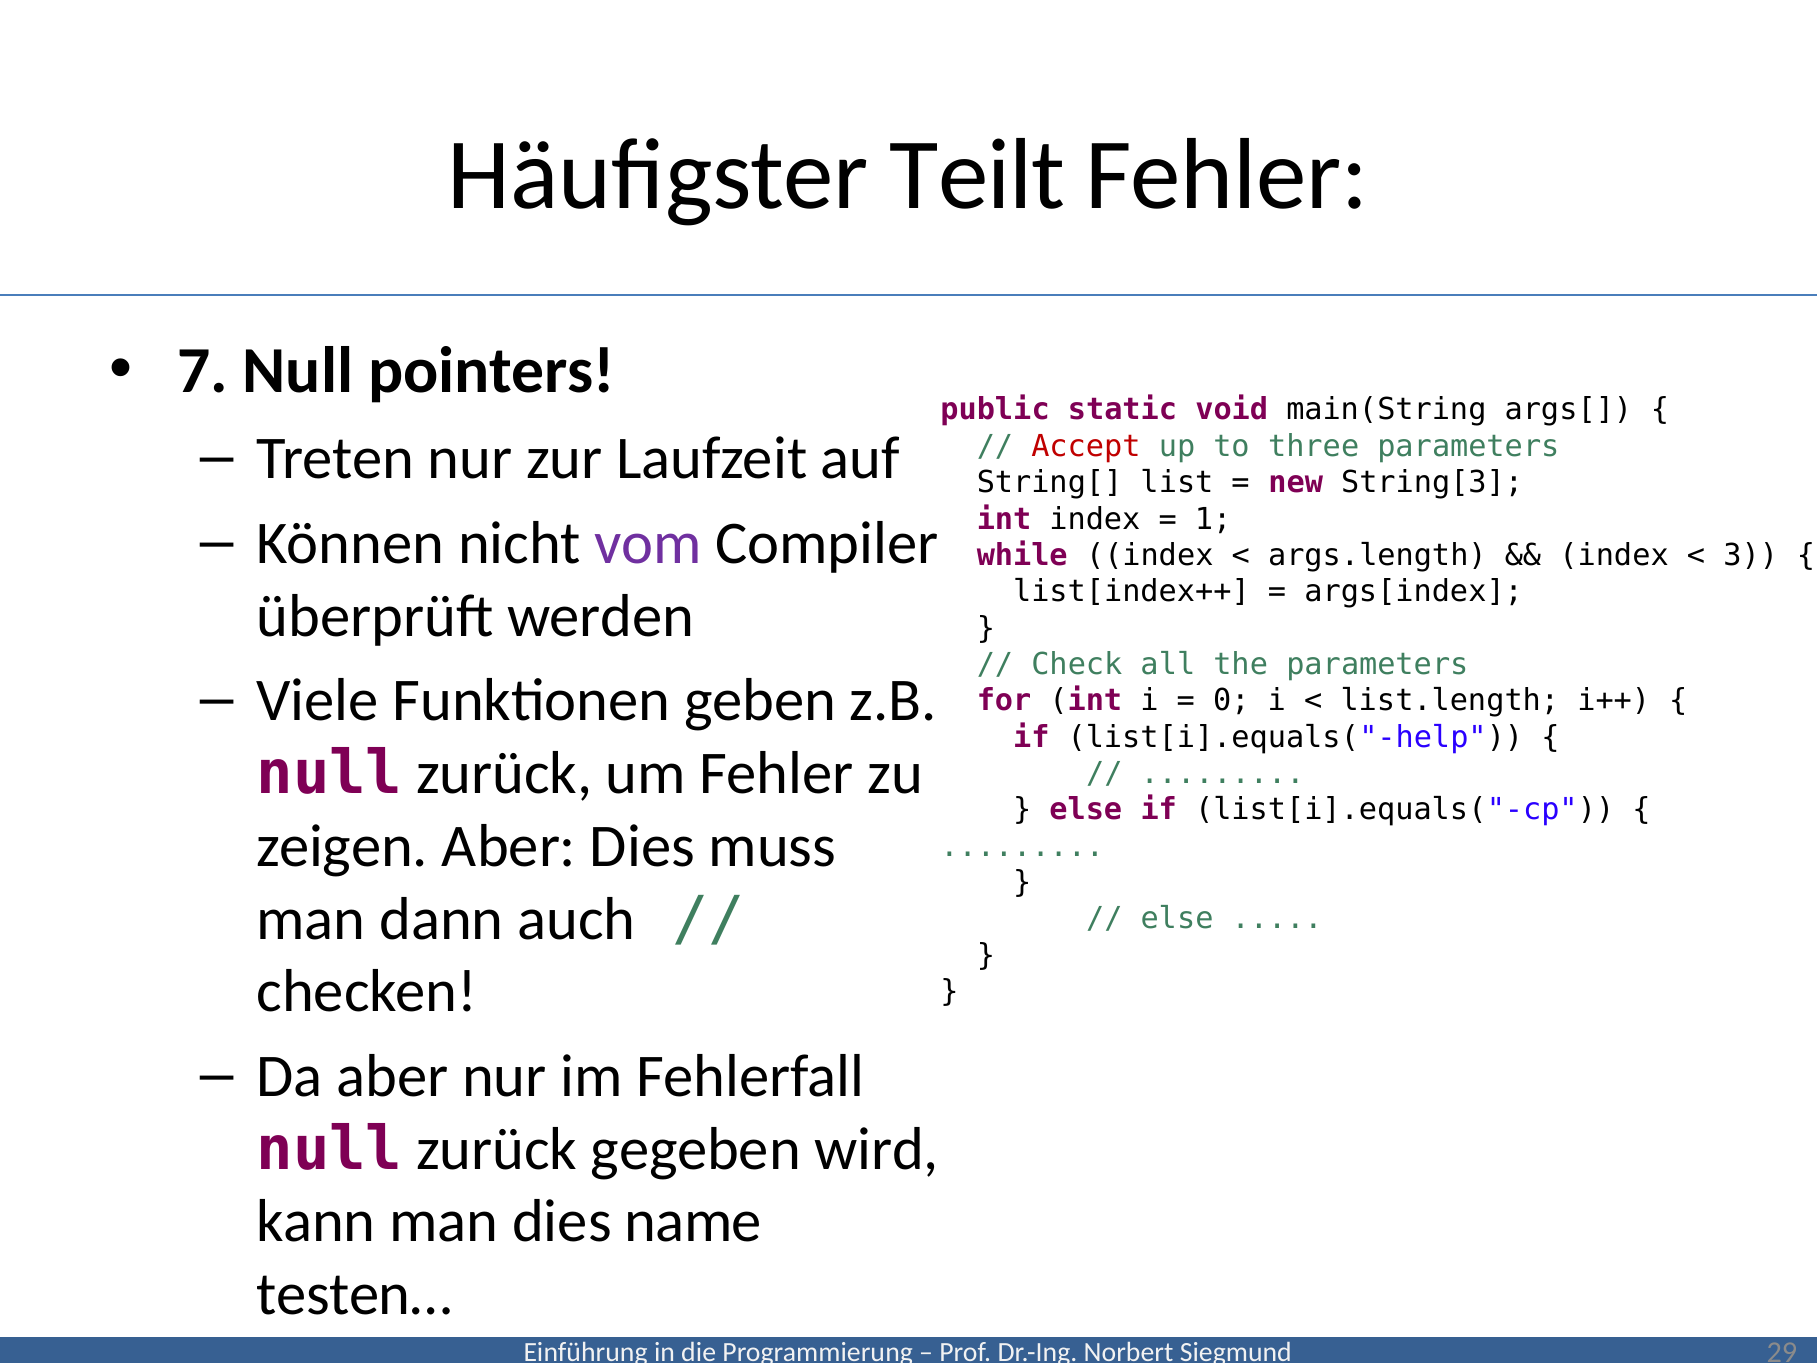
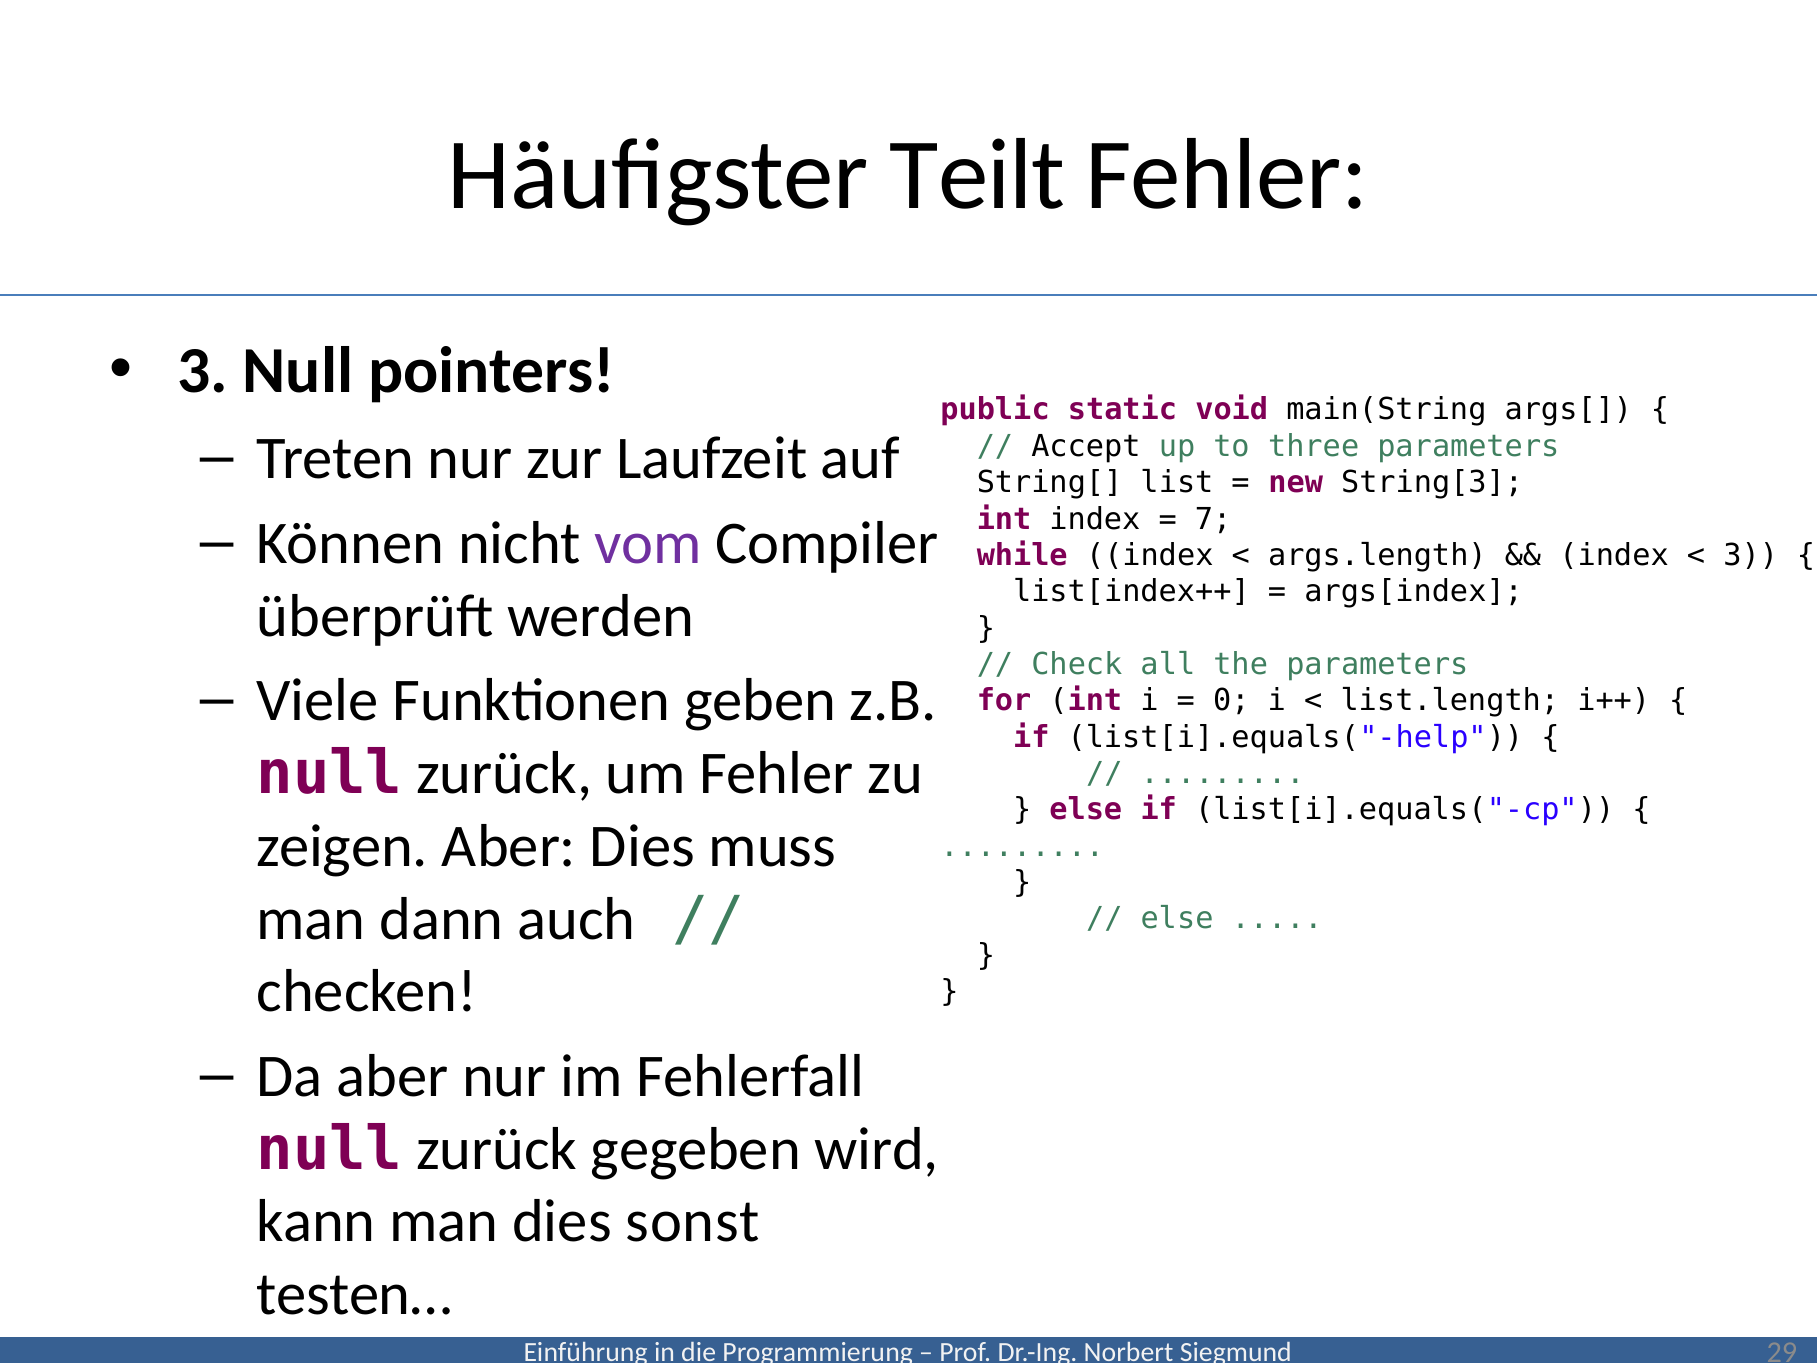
7 at (202, 371): 7 -> 3
Accept colour: red -> black
1: 1 -> 7
name: name -> sonst
